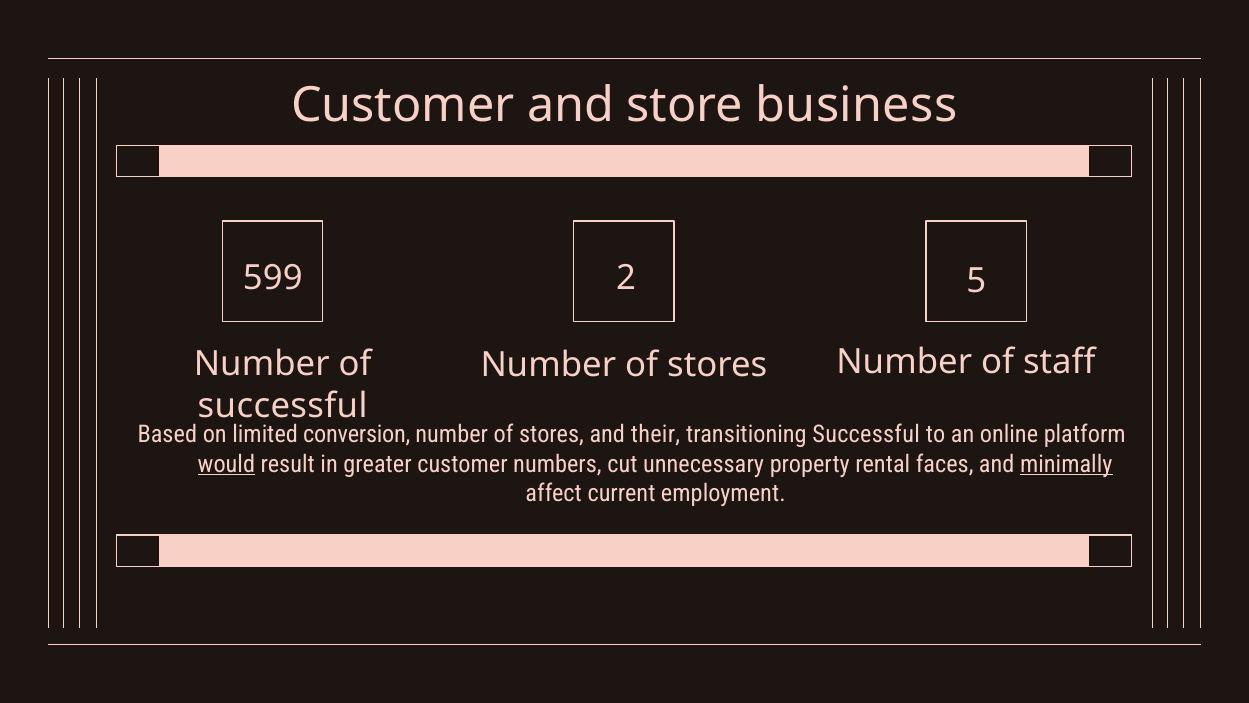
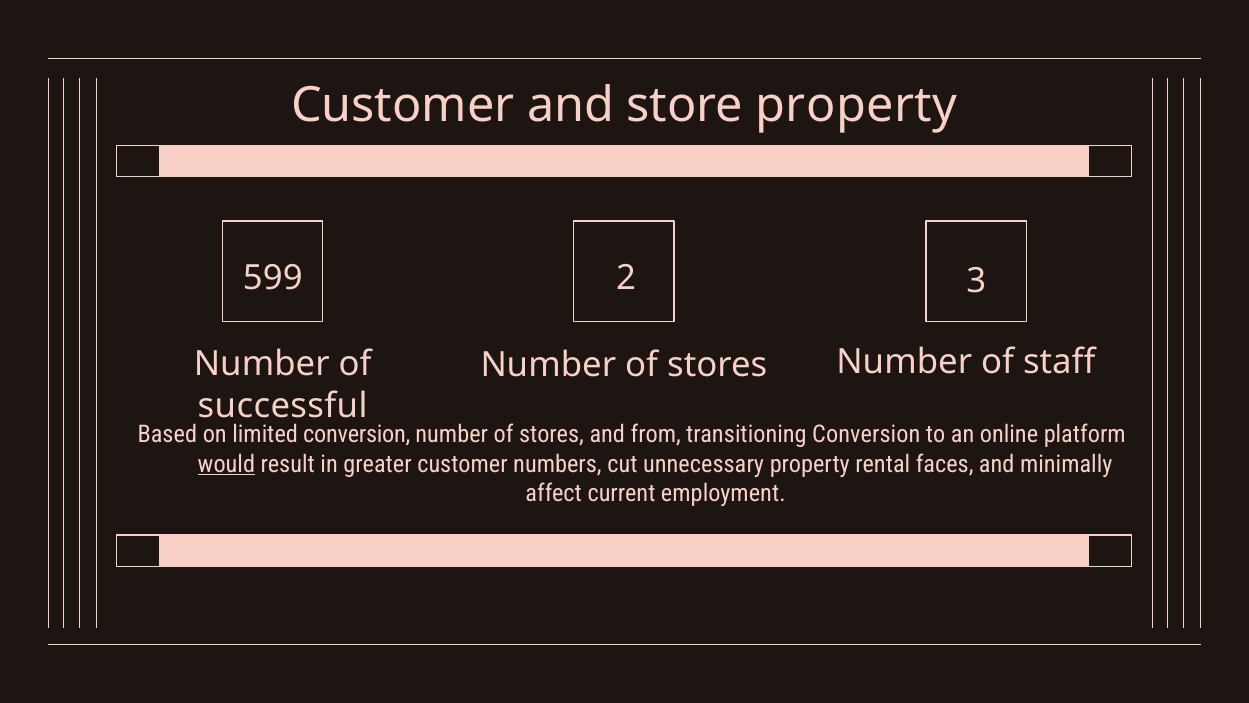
store business: business -> property
5: 5 -> 3
their: their -> from
transitioning Successful: Successful -> Conversion
minimally underline: present -> none
